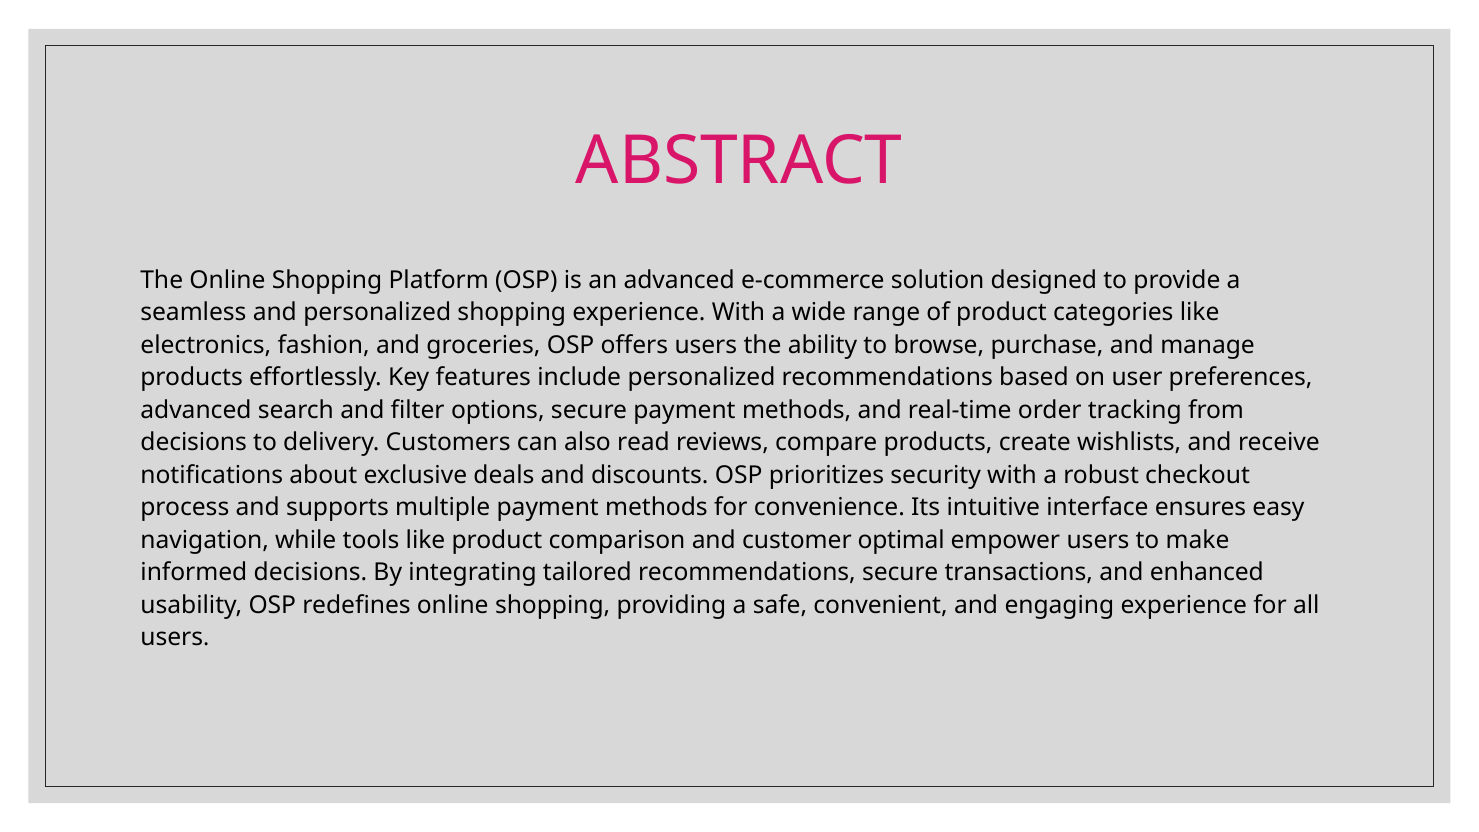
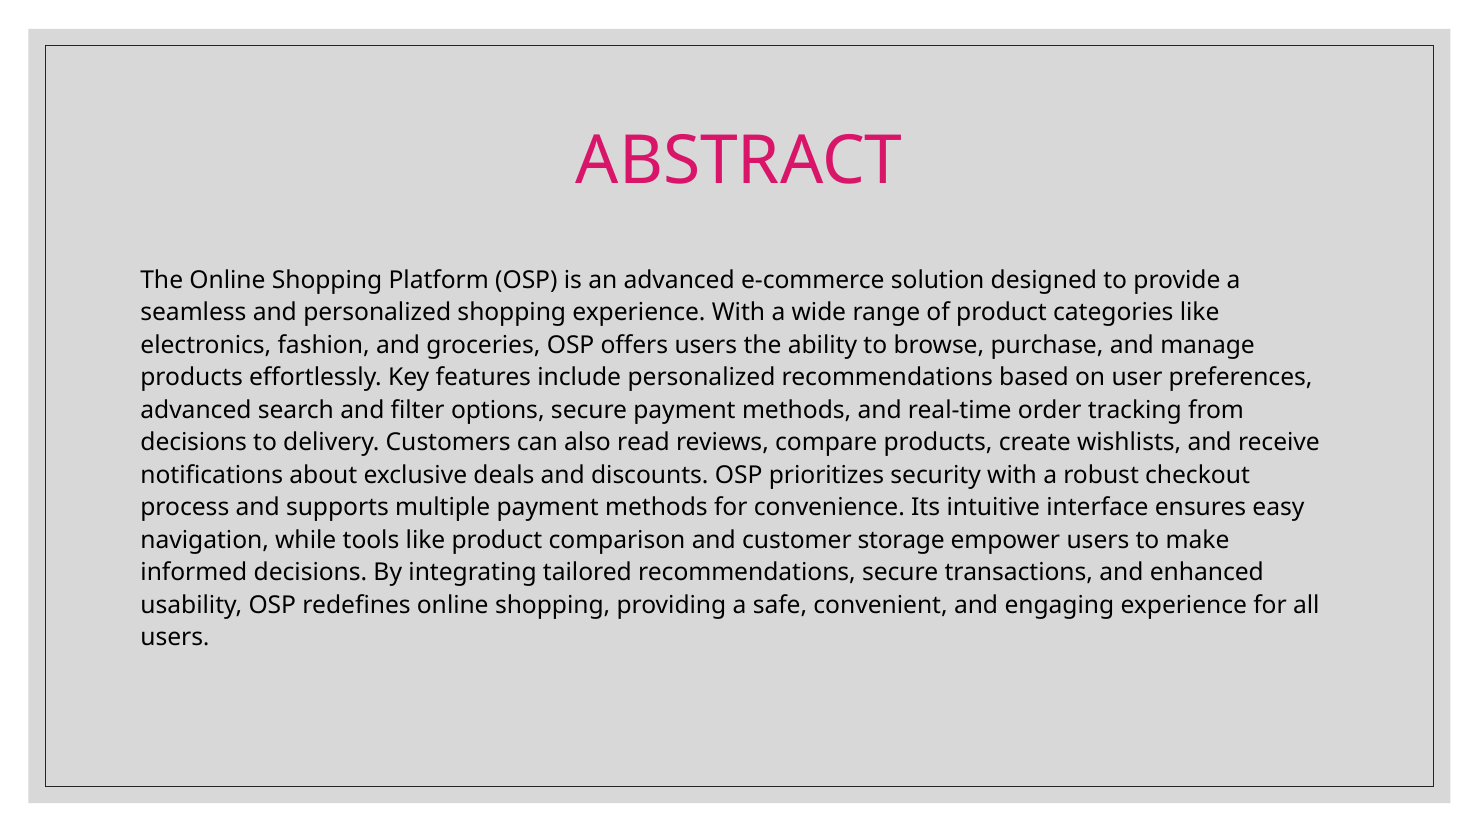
optimal: optimal -> storage
